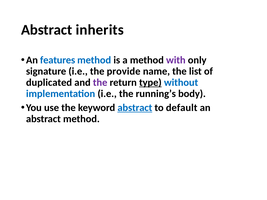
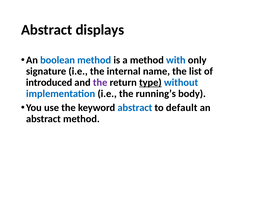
inherits: inherits -> displays
features: features -> boolean
with colour: purple -> blue
provide: provide -> internal
duplicated: duplicated -> introduced
abstract at (135, 108) underline: present -> none
